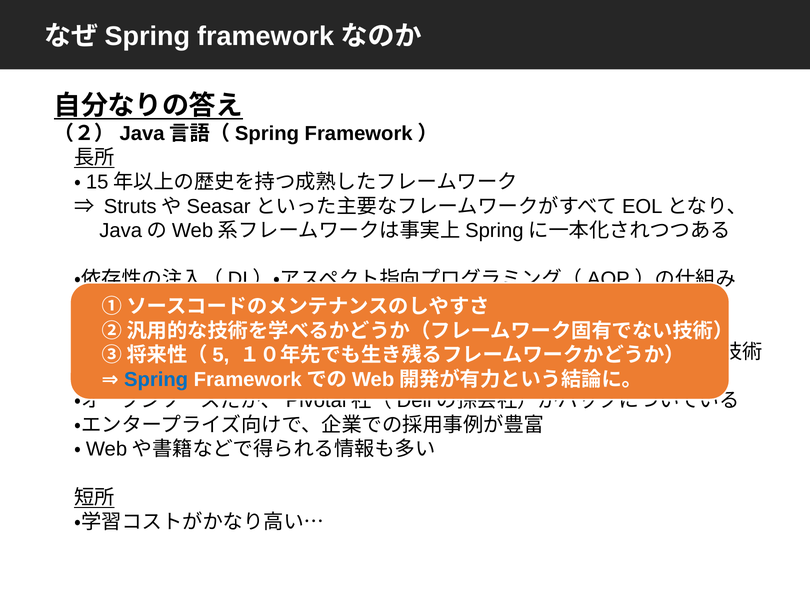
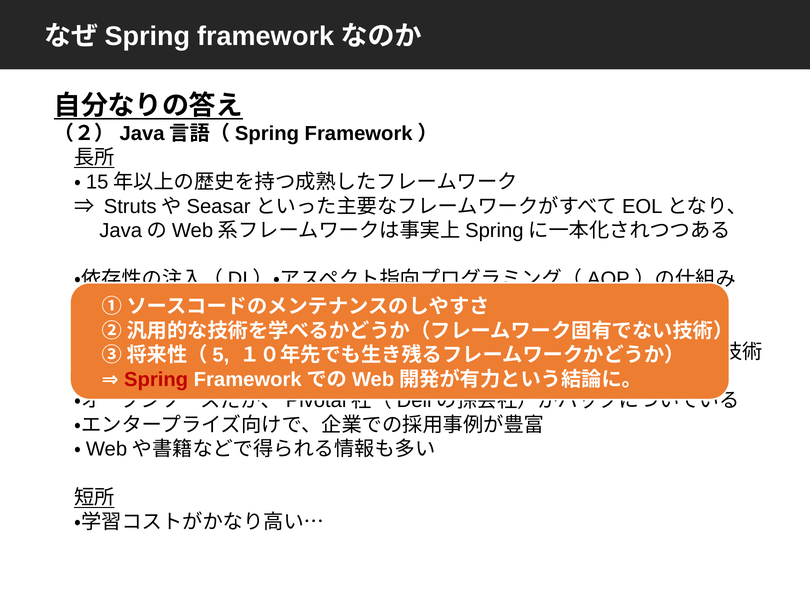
Spring colour: blue -> red
